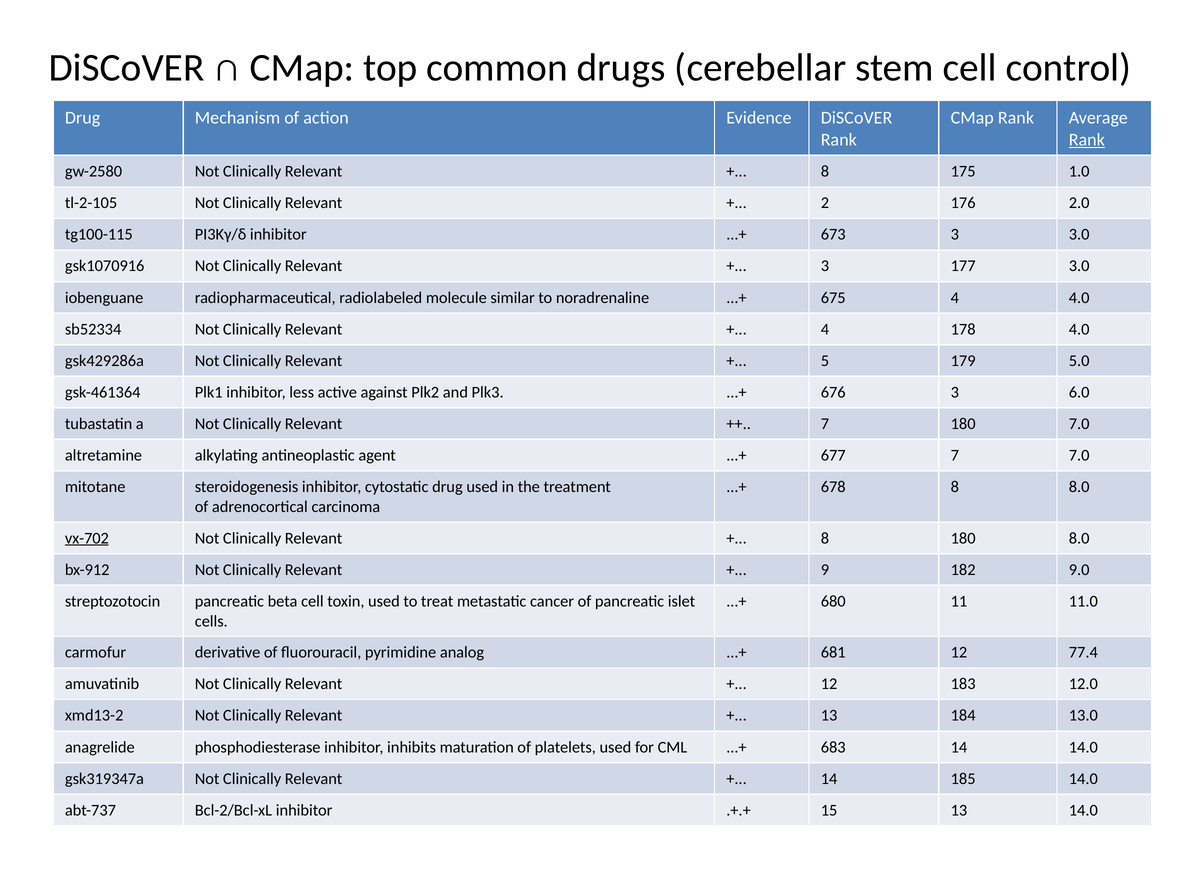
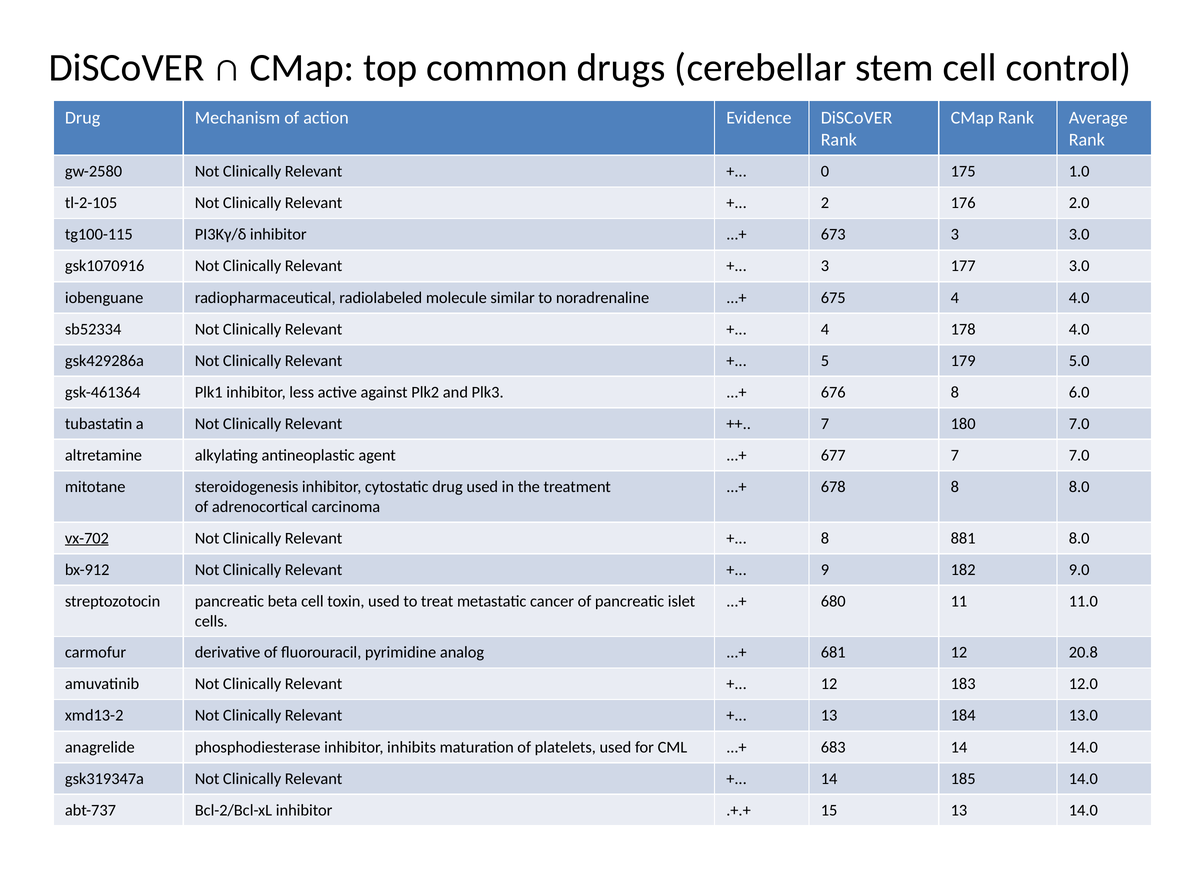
Rank at (1087, 140) underline: present -> none
8 at (825, 172): 8 -> 0
676 3: 3 -> 8
8 180: 180 -> 881
77.4: 77.4 -> 20.8
